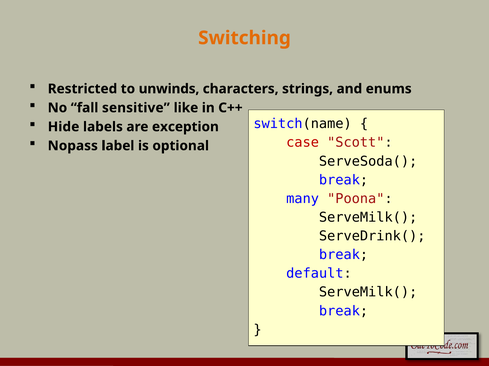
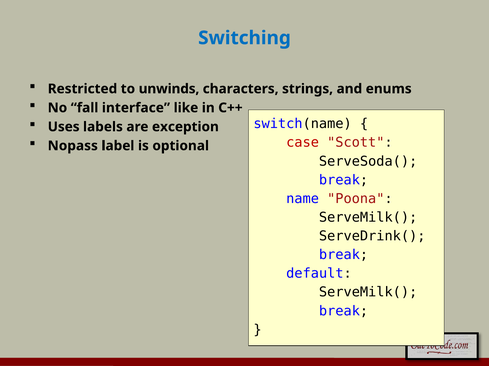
Switching colour: orange -> blue
sensitive: sensitive -> interface
Hide: Hide -> Uses
many: many -> name
